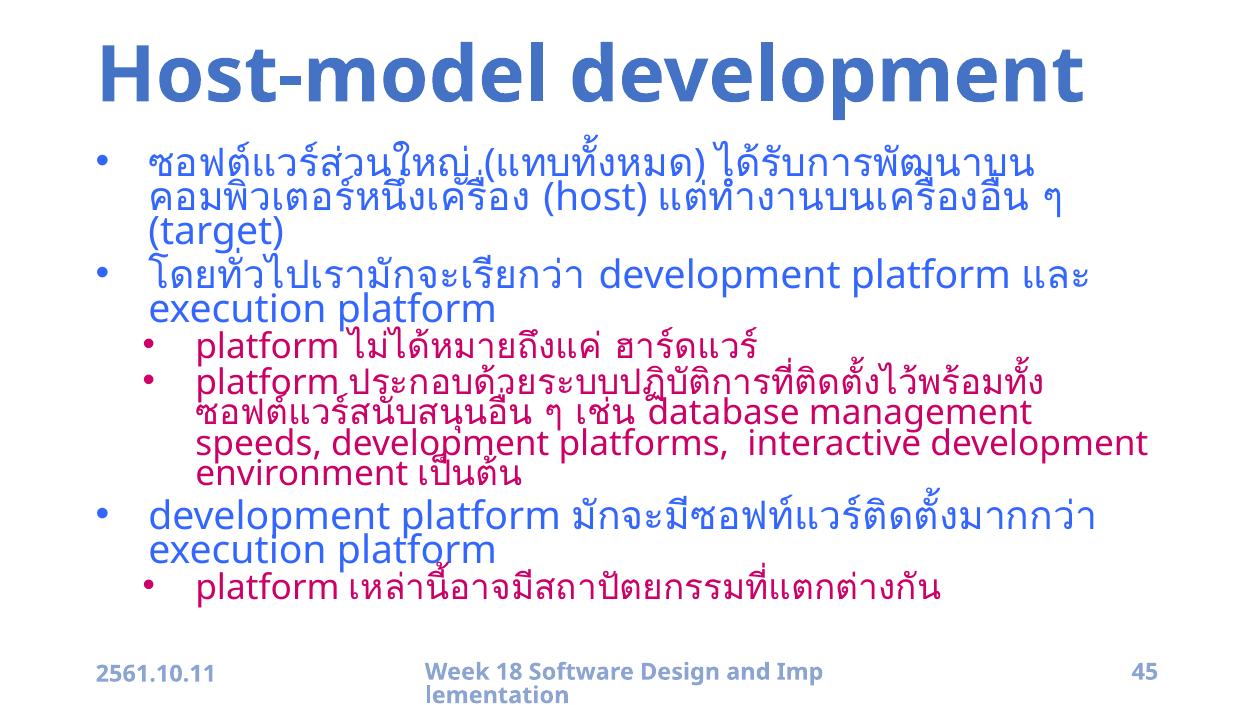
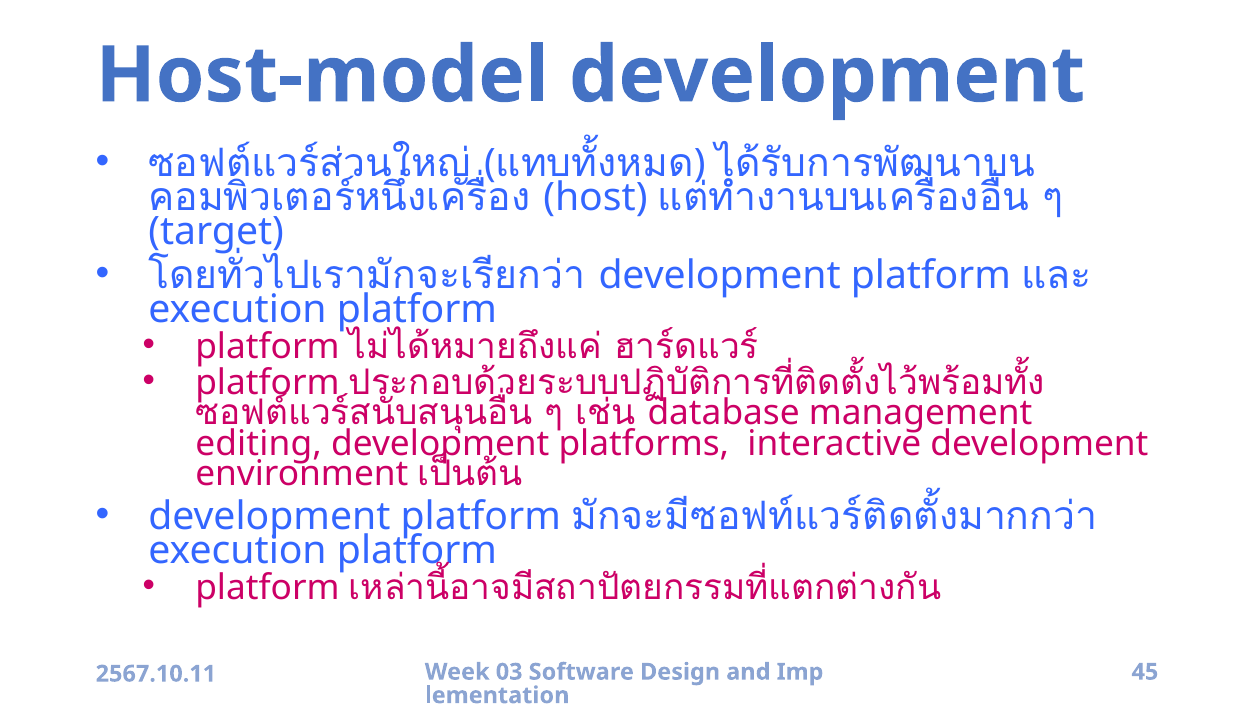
speeds: speeds -> editing
18: 18 -> 03
2561.10.11: 2561.10.11 -> 2567.10.11
